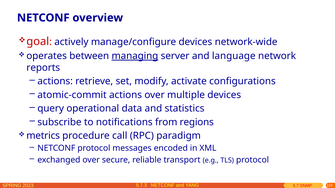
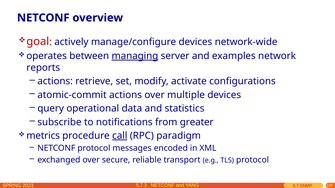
language: language -> examples
regions: regions -> greater
call underline: none -> present
